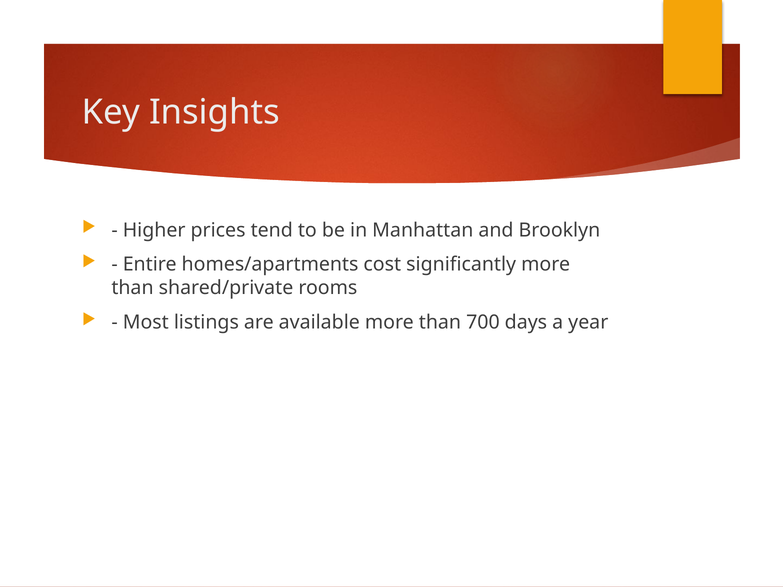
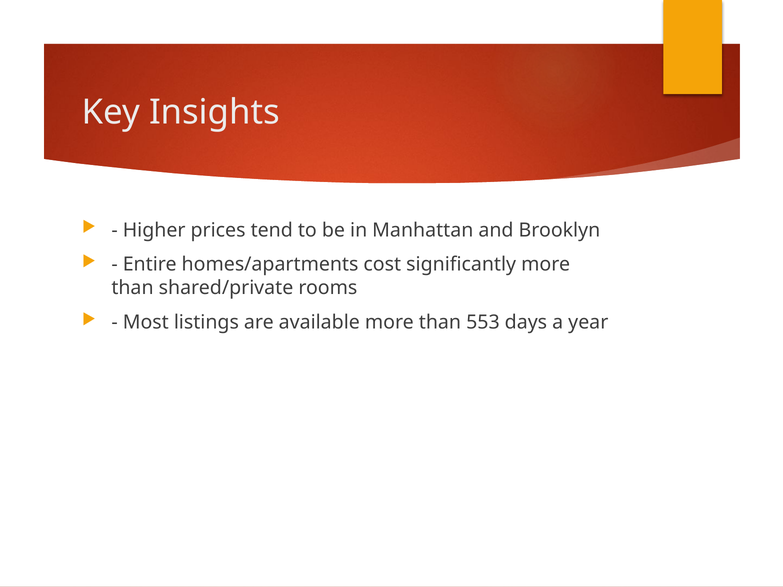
700: 700 -> 553
